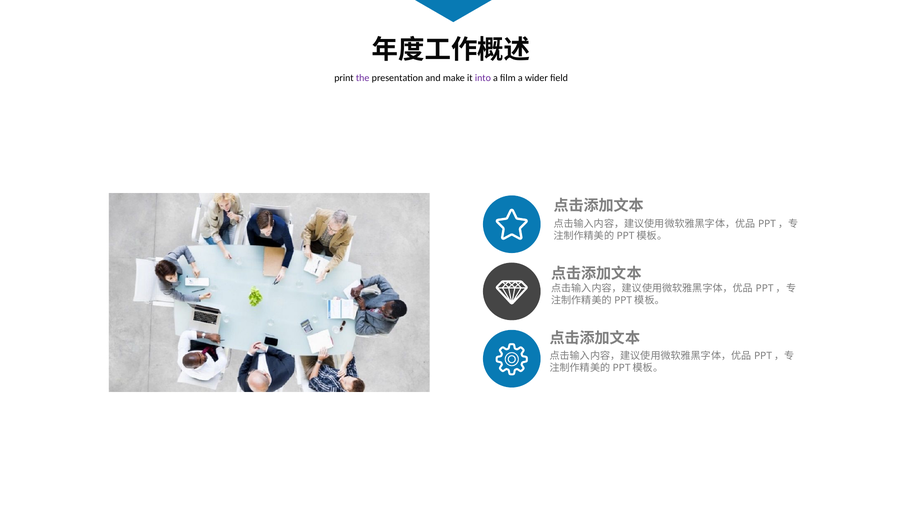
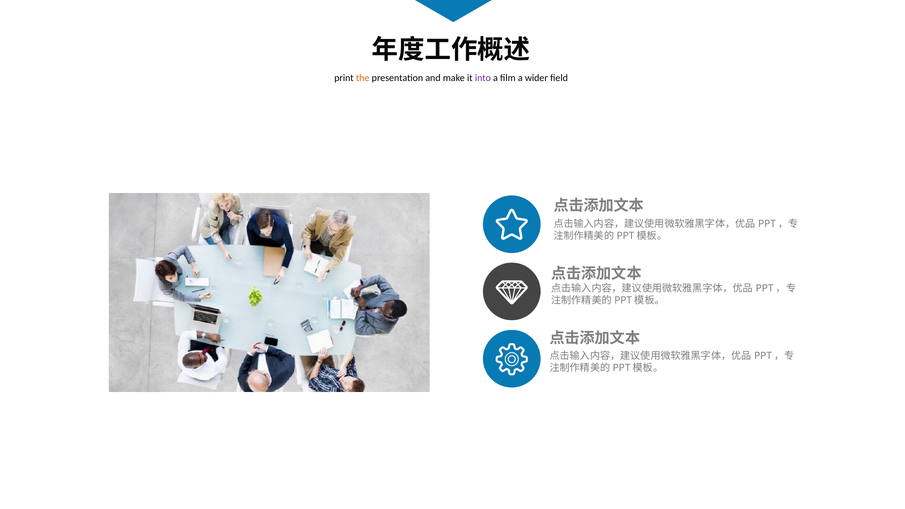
the colour: purple -> orange
